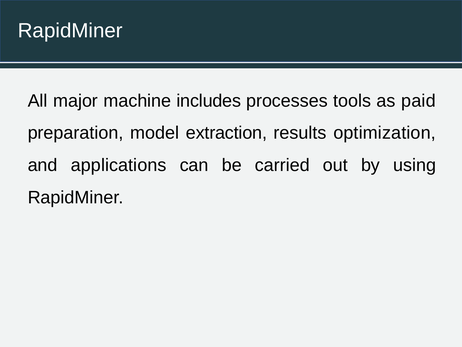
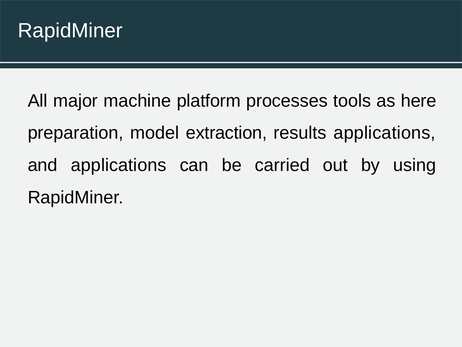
includes: includes -> platform
paid: paid -> here
results optimization: optimization -> applications
